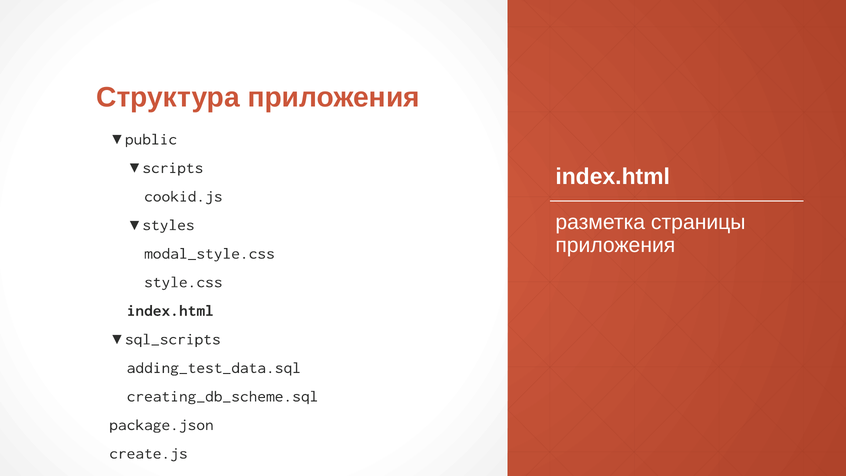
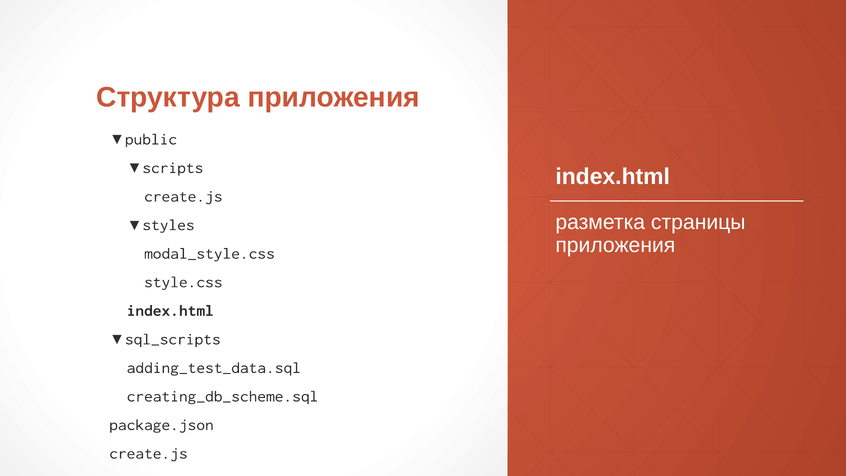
cookid.js at (183, 196): cookid.js -> create.js
